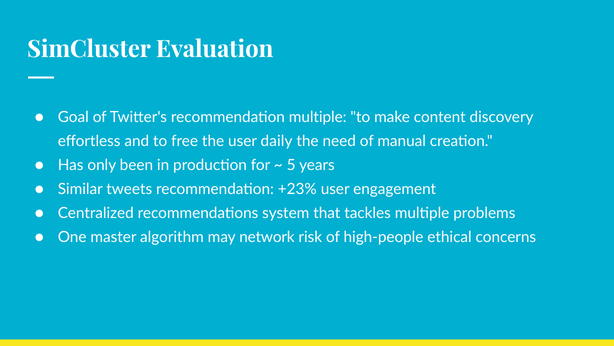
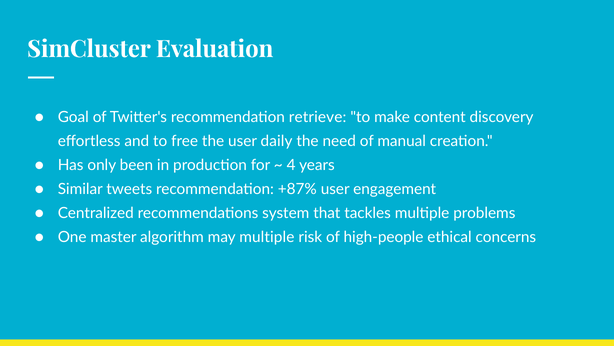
recommendation multiple: multiple -> retrieve
5: 5 -> 4
+23%: +23% -> +87%
may network: network -> multiple
